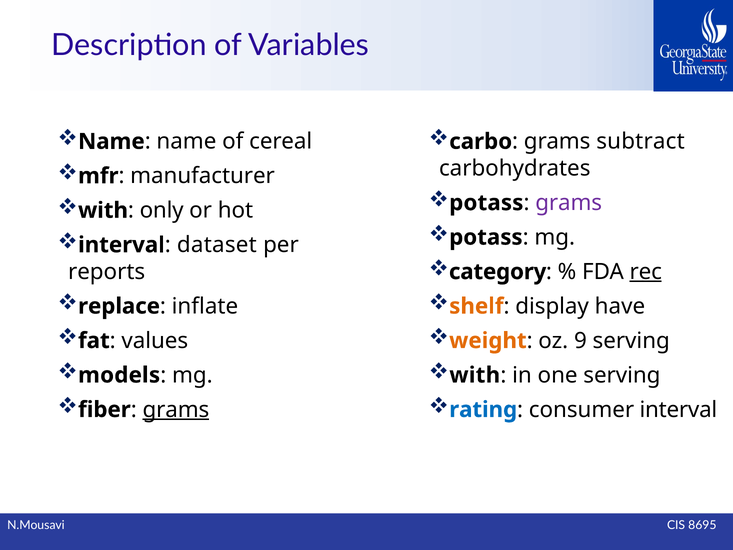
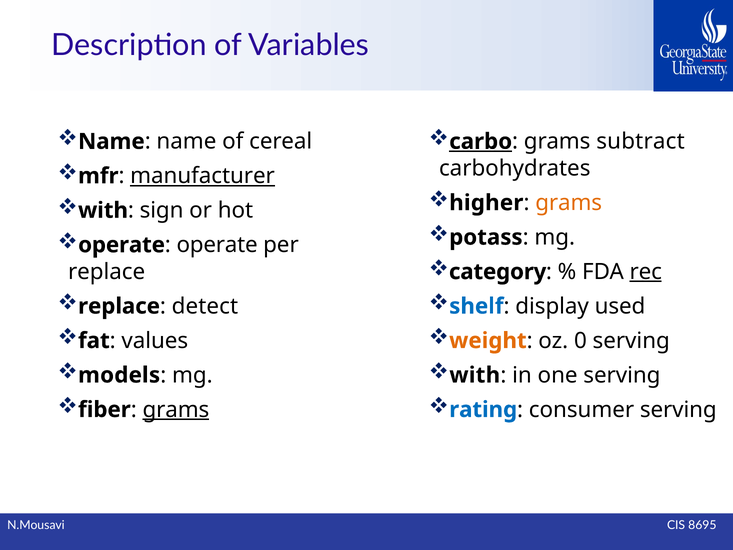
carbo underline: none -> present
manufacturer underline: none -> present
potass at (486, 203): potass -> higher
grams at (569, 203) colour: purple -> orange
only: only -> sign
interval at (121, 245): interval -> operate
dataset at (217, 245): dataset -> operate
reports at (107, 272): reports -> replace
inflate: inflate -> detect
shelf colour: orange -> blue
have: have -> used
9: 9 -> 0
consumer interval: interval -> serving
